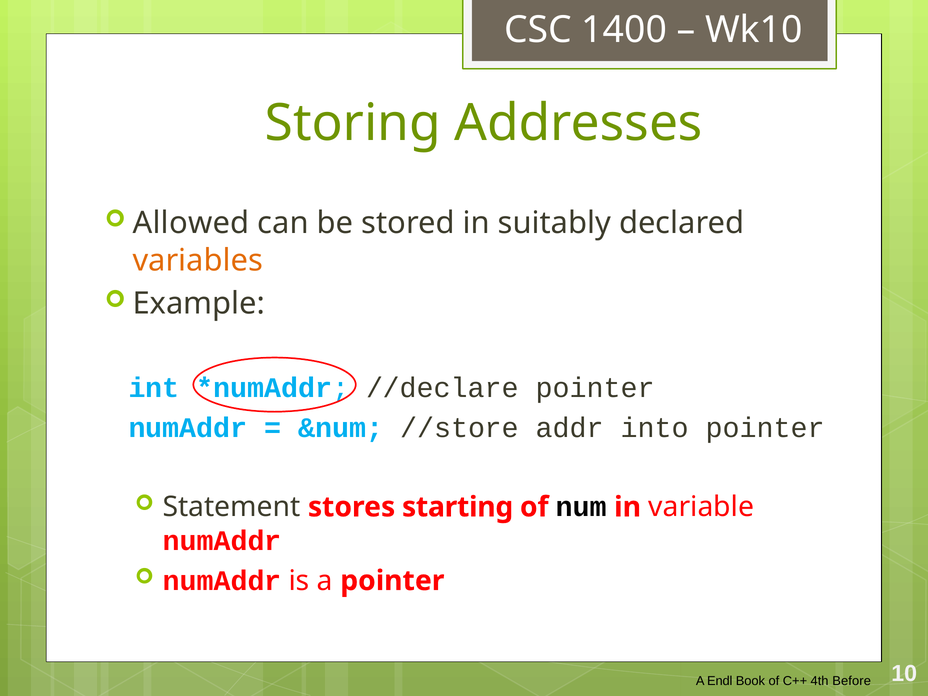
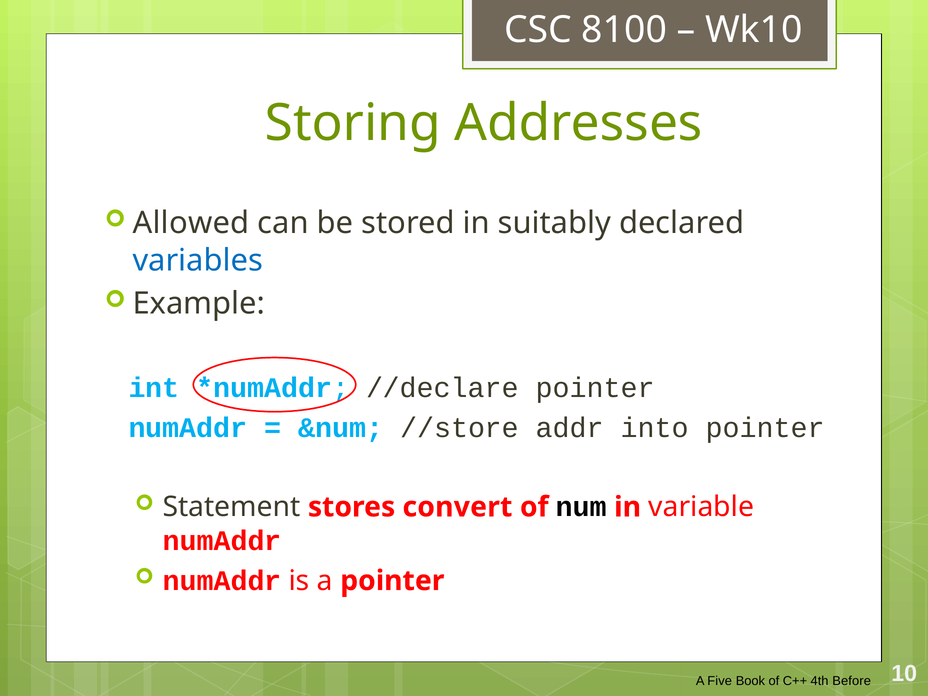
1400: 1400 -> 8100
variables colour: orange -> blue
starting: starting -> convert
Endl: Endl -> Five
